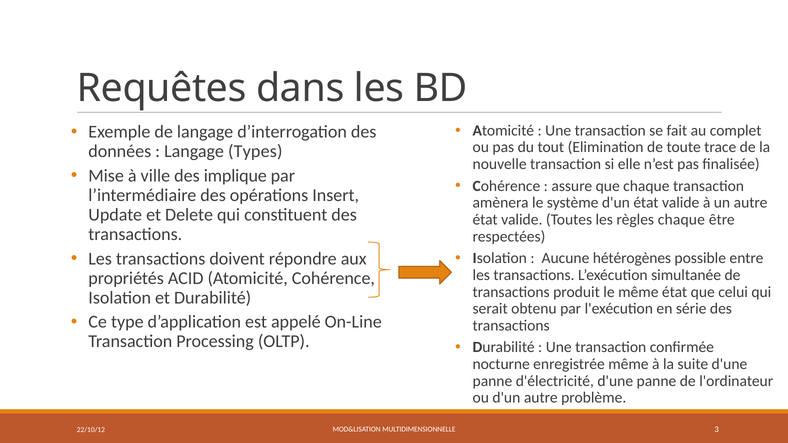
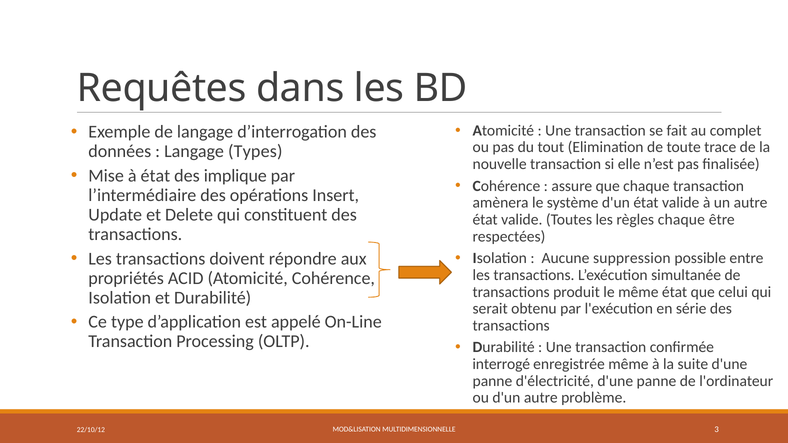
à ville: ville -> état
hétérogènes: hétérogènes -> suppression
nocturne: nocturne -> interrogé
